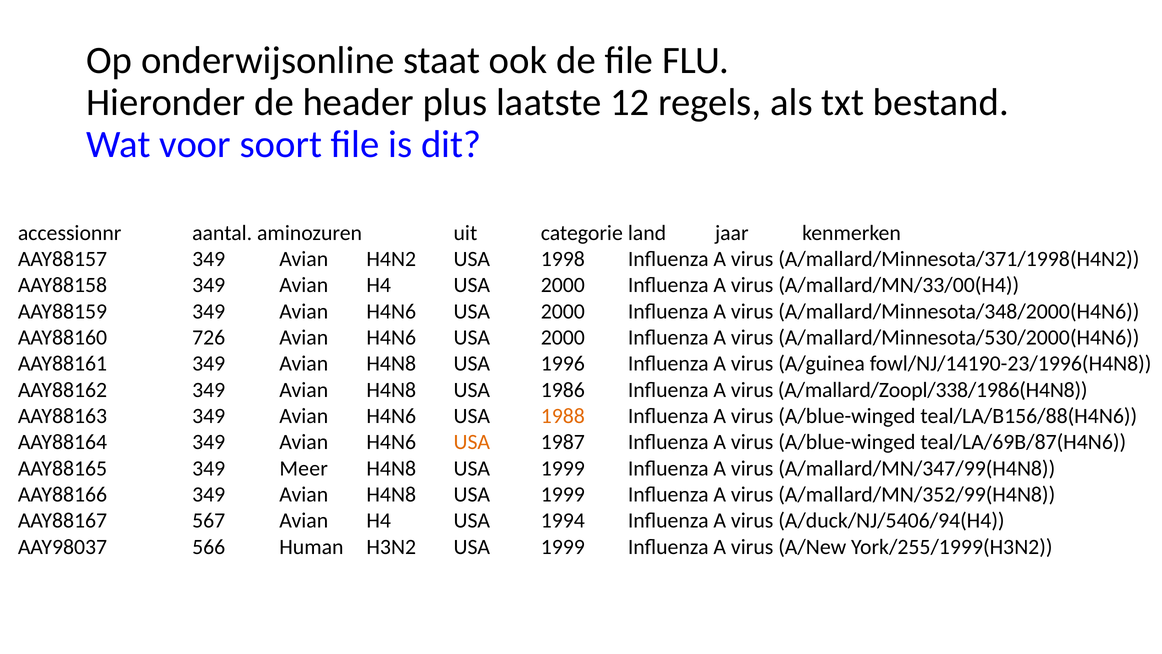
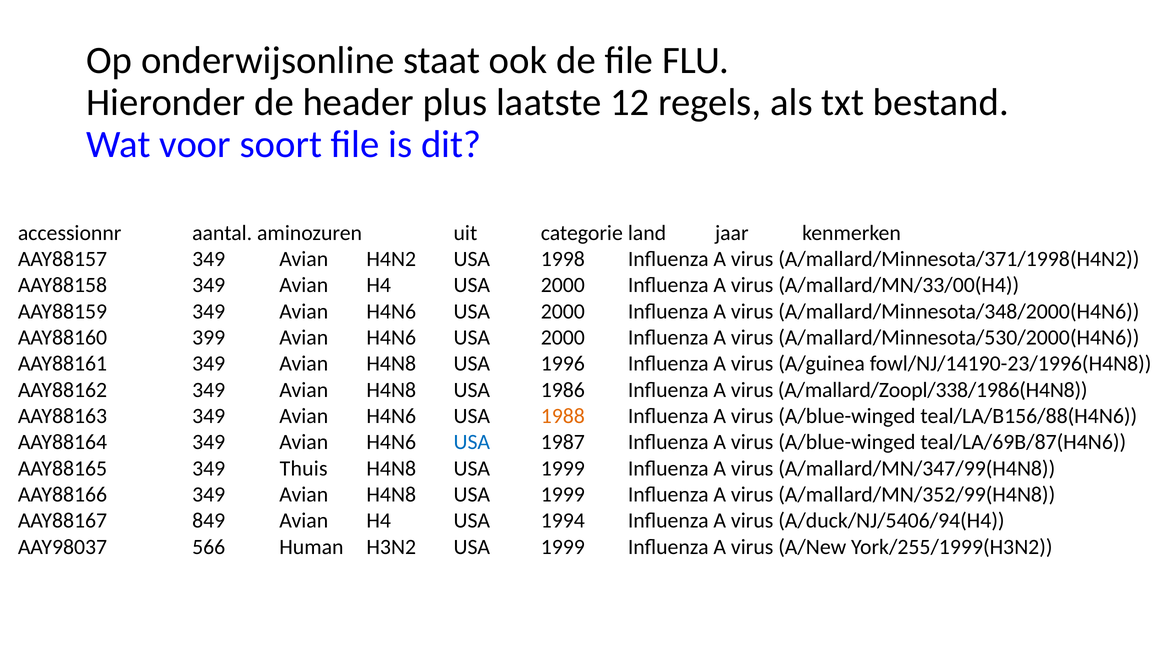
726: 726 -> 399
USA at (472, 442) colour: orange -> blue
Meer: Meer -> Thuis
567: 567 -> 849
